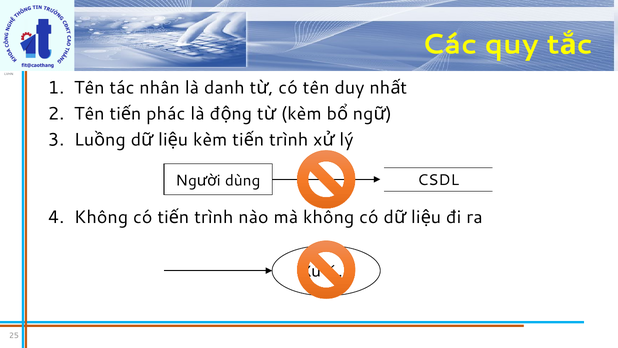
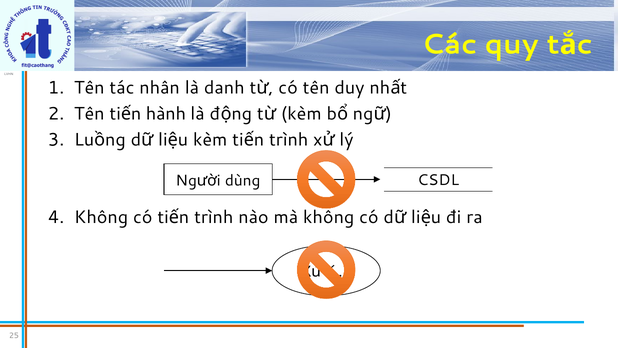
phác: phác -> hành
